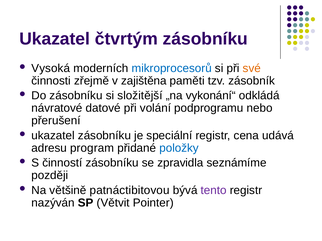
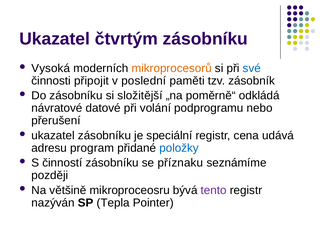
mikroprocesorů colour: blue -> orange
své colour: orange -> blue
zřejmě: zřejmě -> připojit
zajištěna: zajištěna -> poslední
vykonání“: vykonání“ -> poměrně“
zpravidla: zpravidla -> příznaku
patnáctibitovou: patnáctibitovou -> mikroproceosru
Větvit: Větvit -> Tepla
